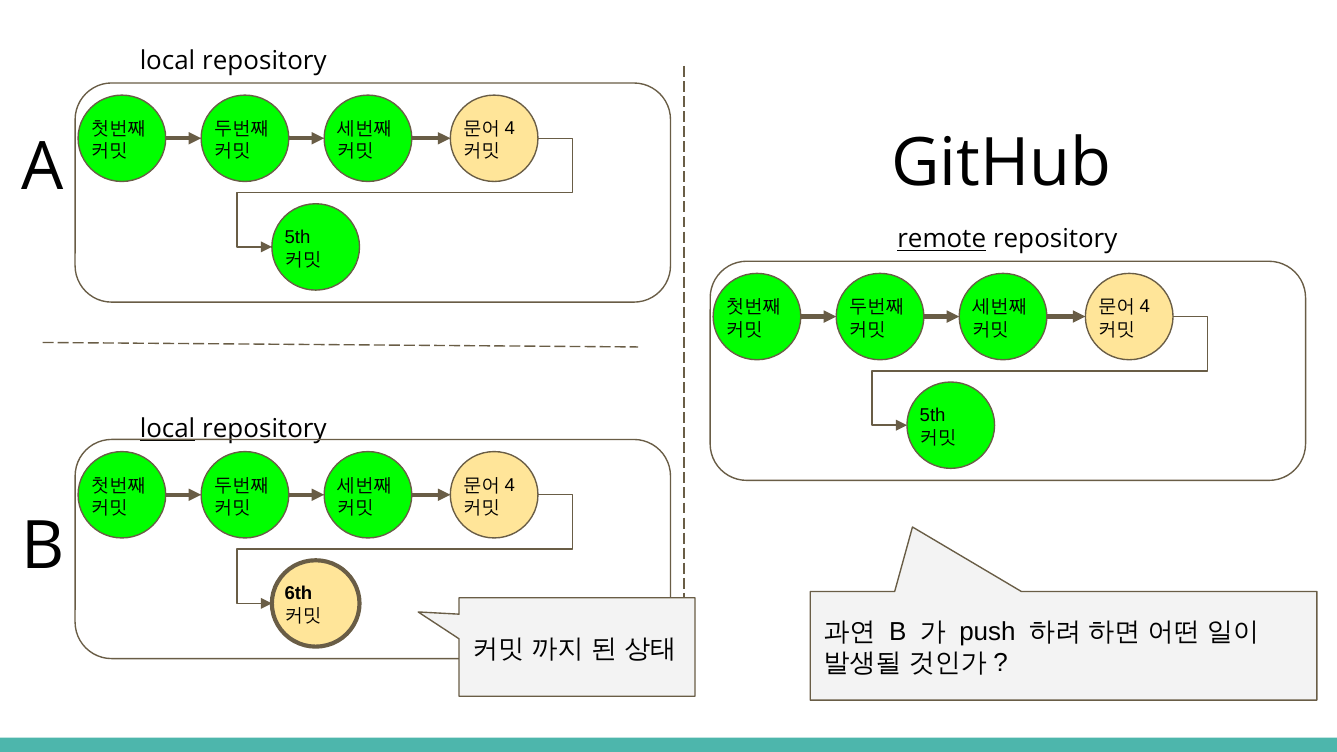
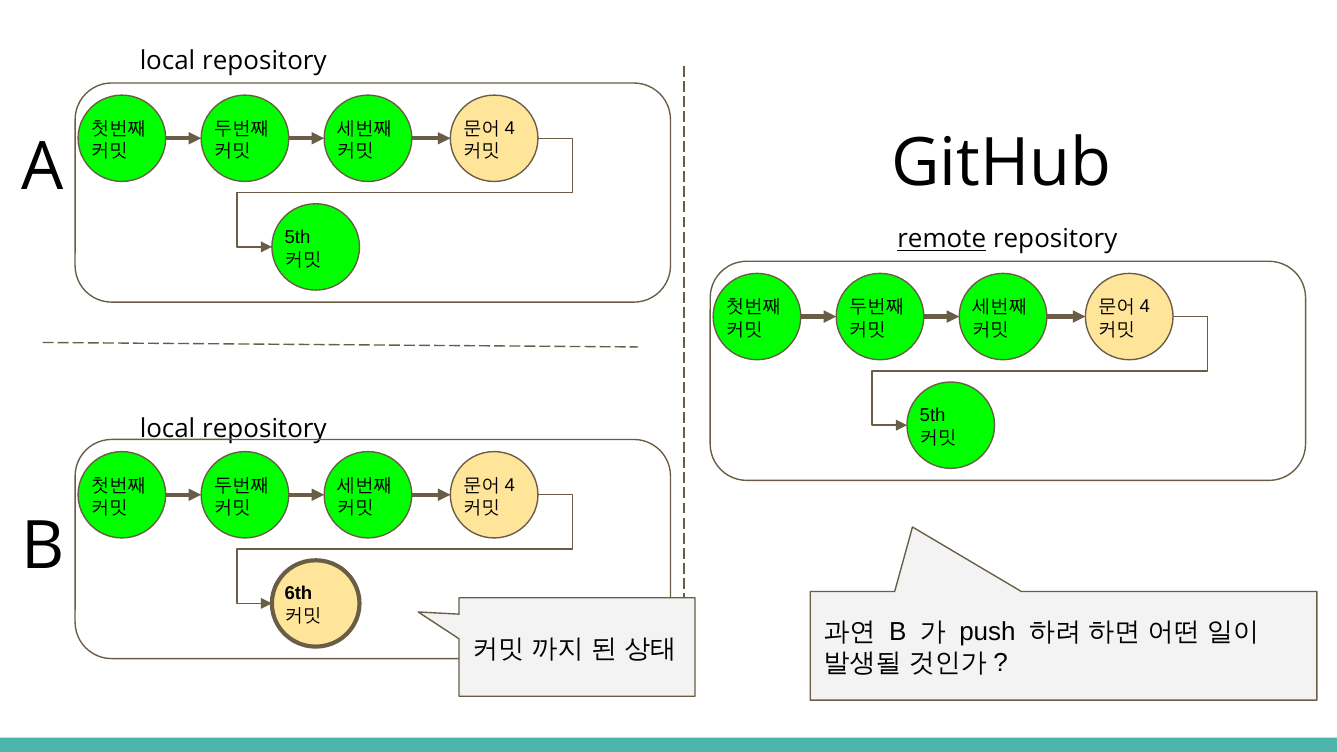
local at (168, 429) underline: present -> none
